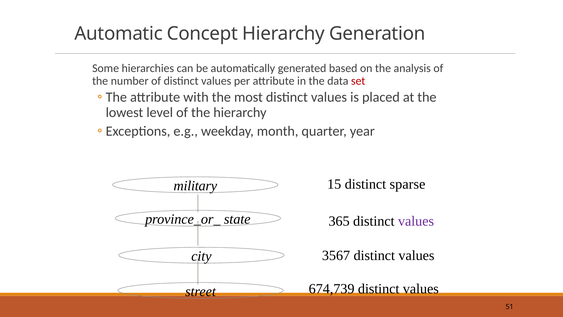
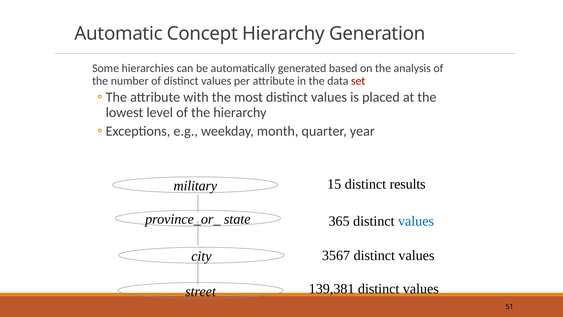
sparse: sparse -> results
values at (416, 221) colour: purple -> blue
674,739: 674,739 -> 139,381
